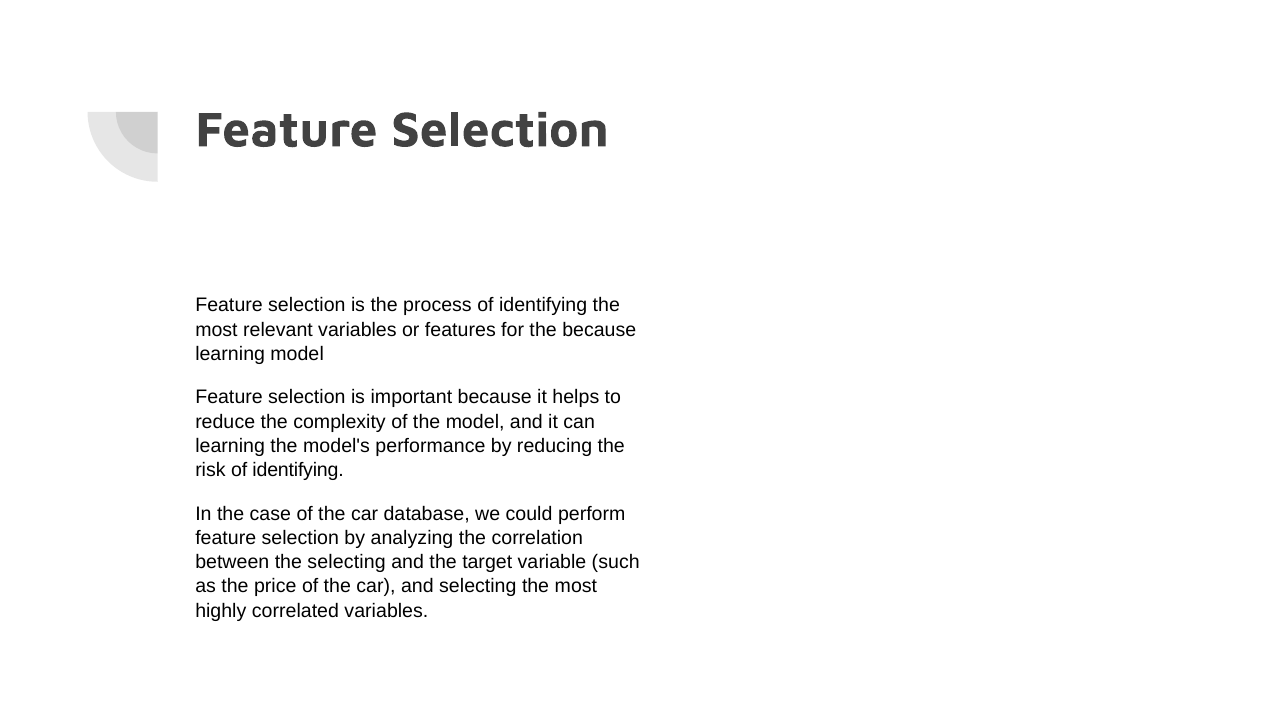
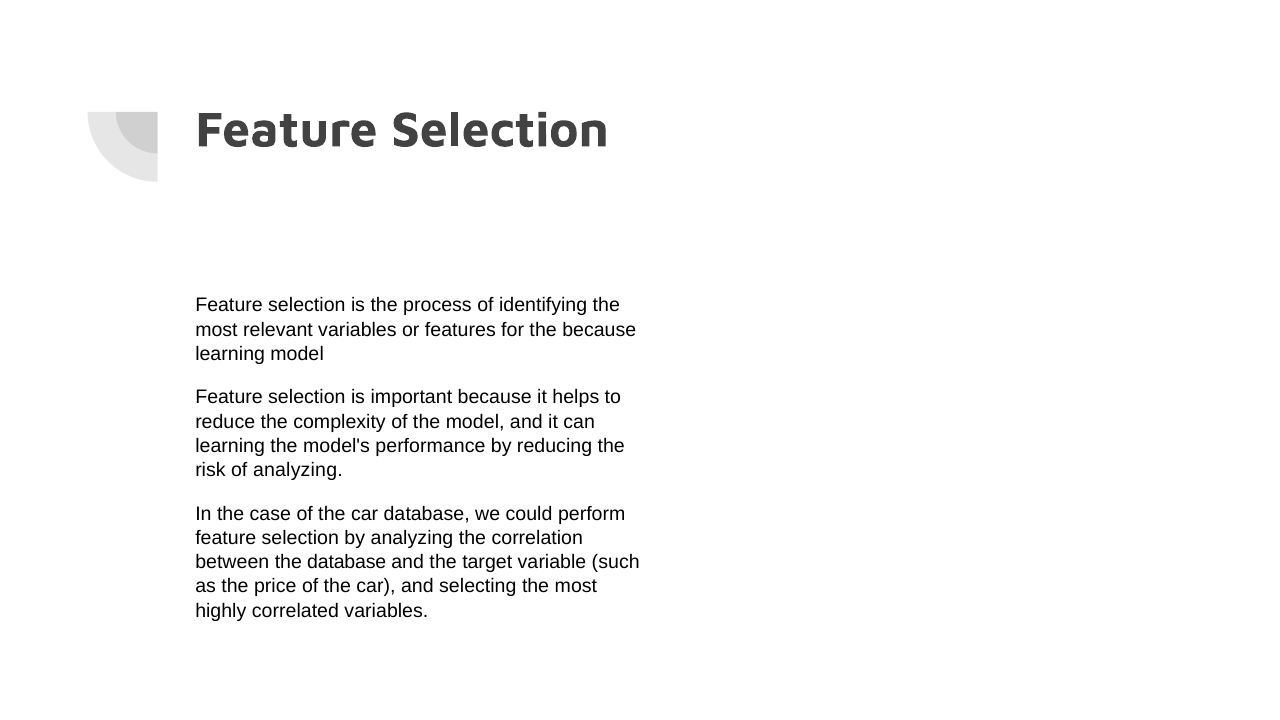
risk of identifying: identifying -> analyzing
the selecting: selecting -> database
